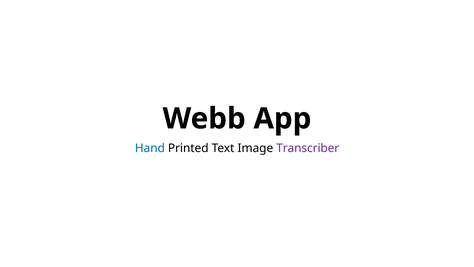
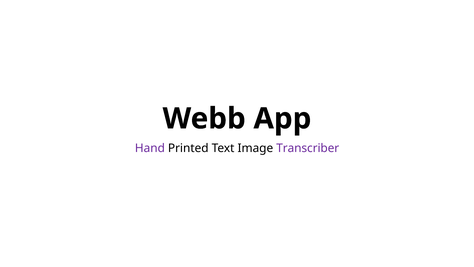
Hand colour: blue -> purple
